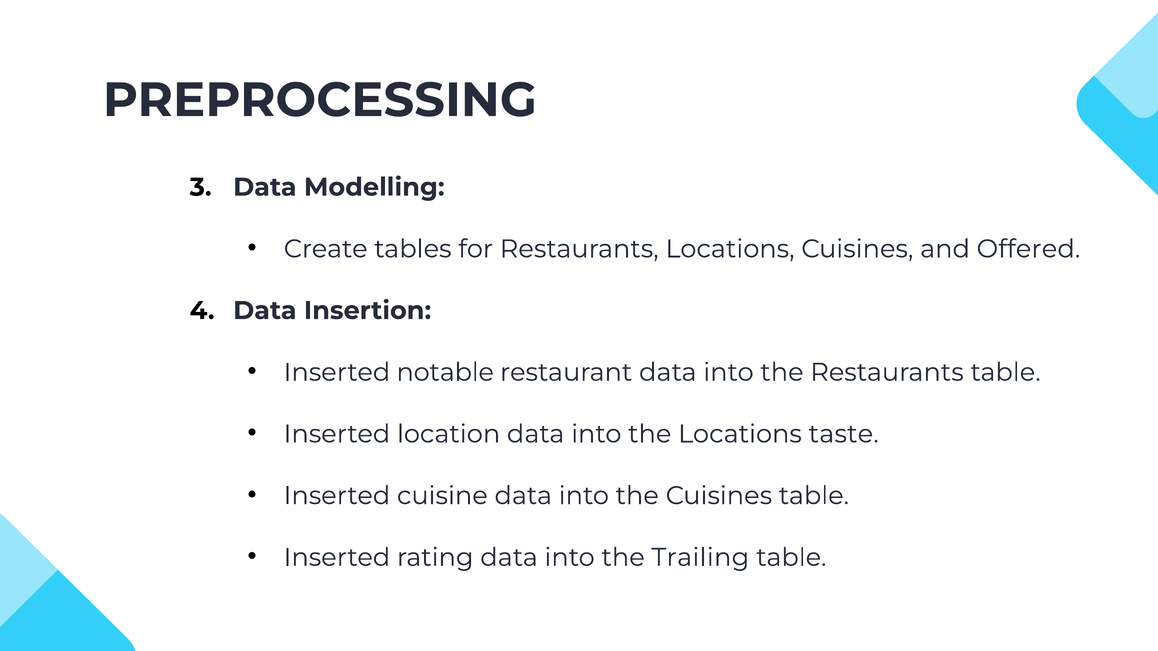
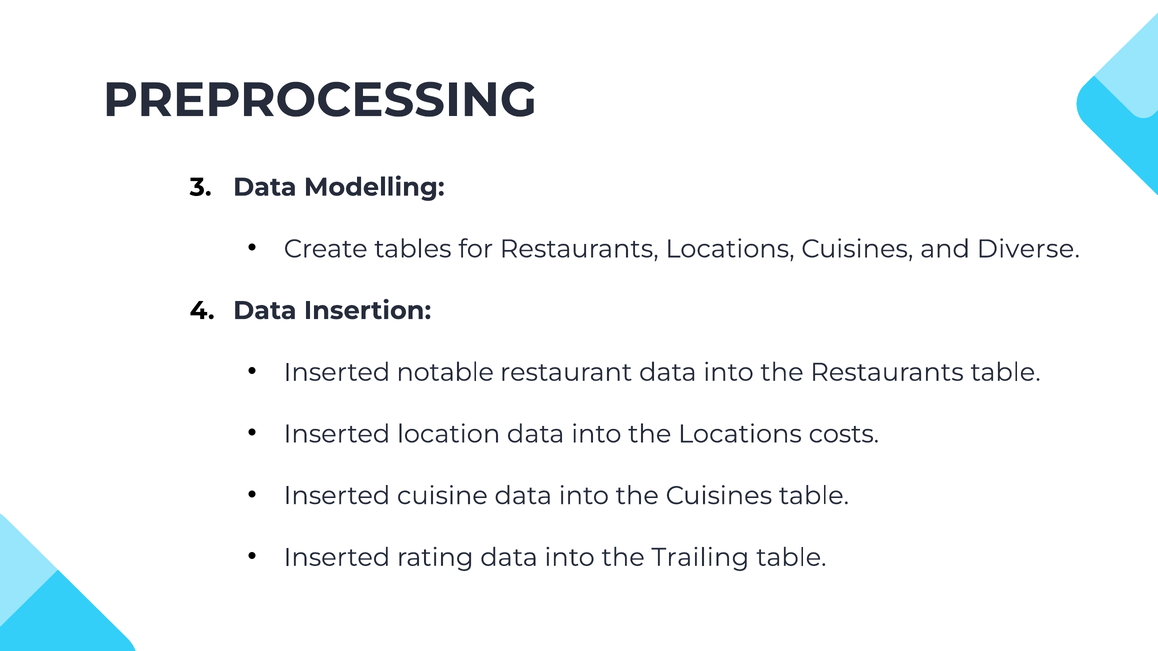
Offered: Offered -> Diverse
taste: taste -> costs
